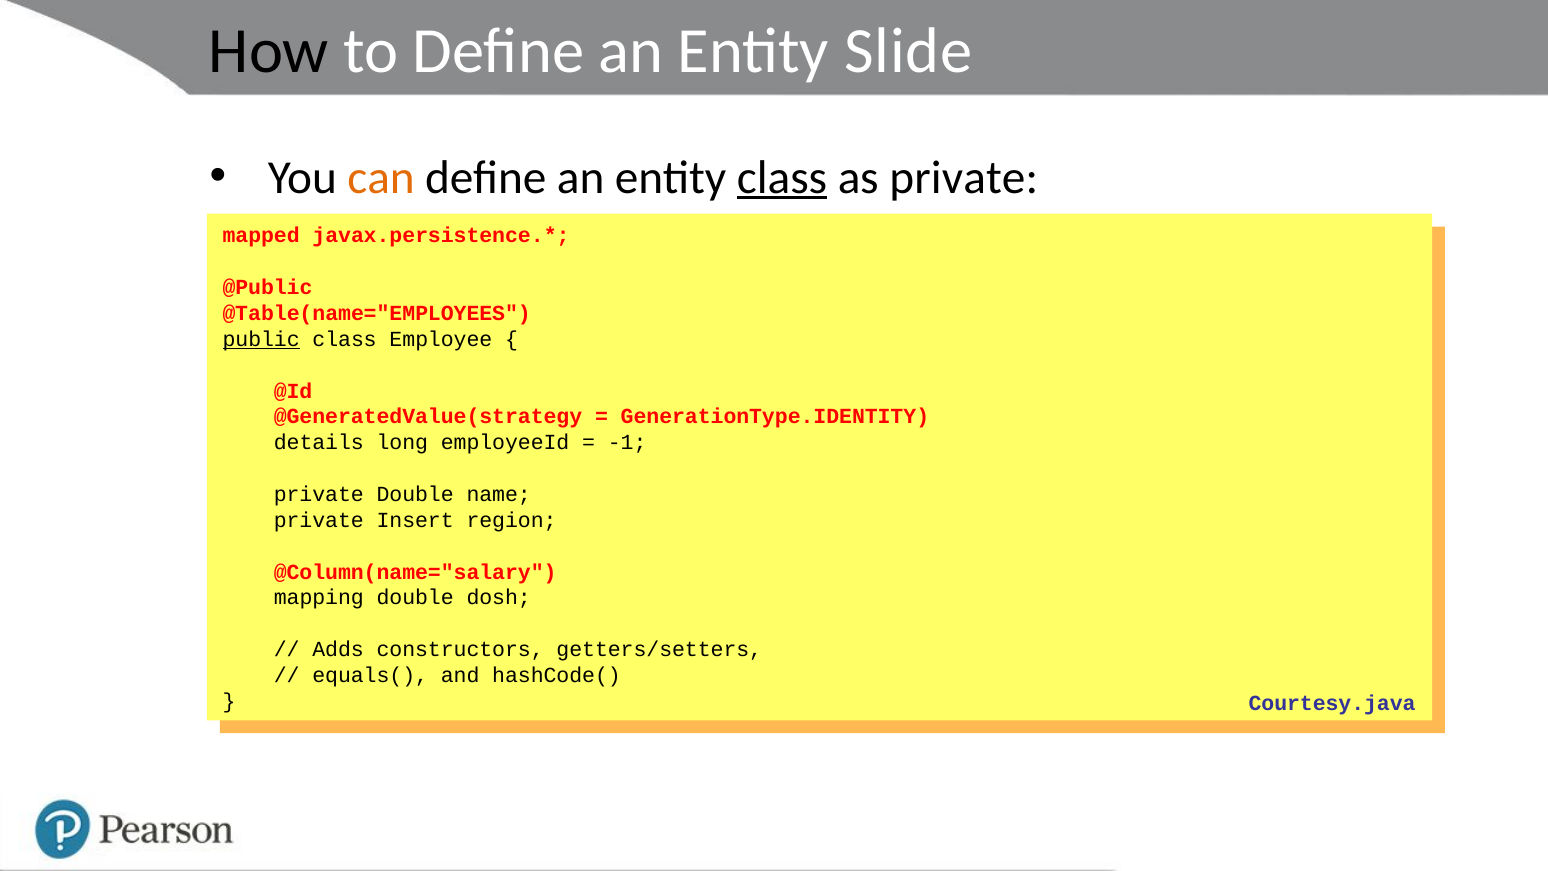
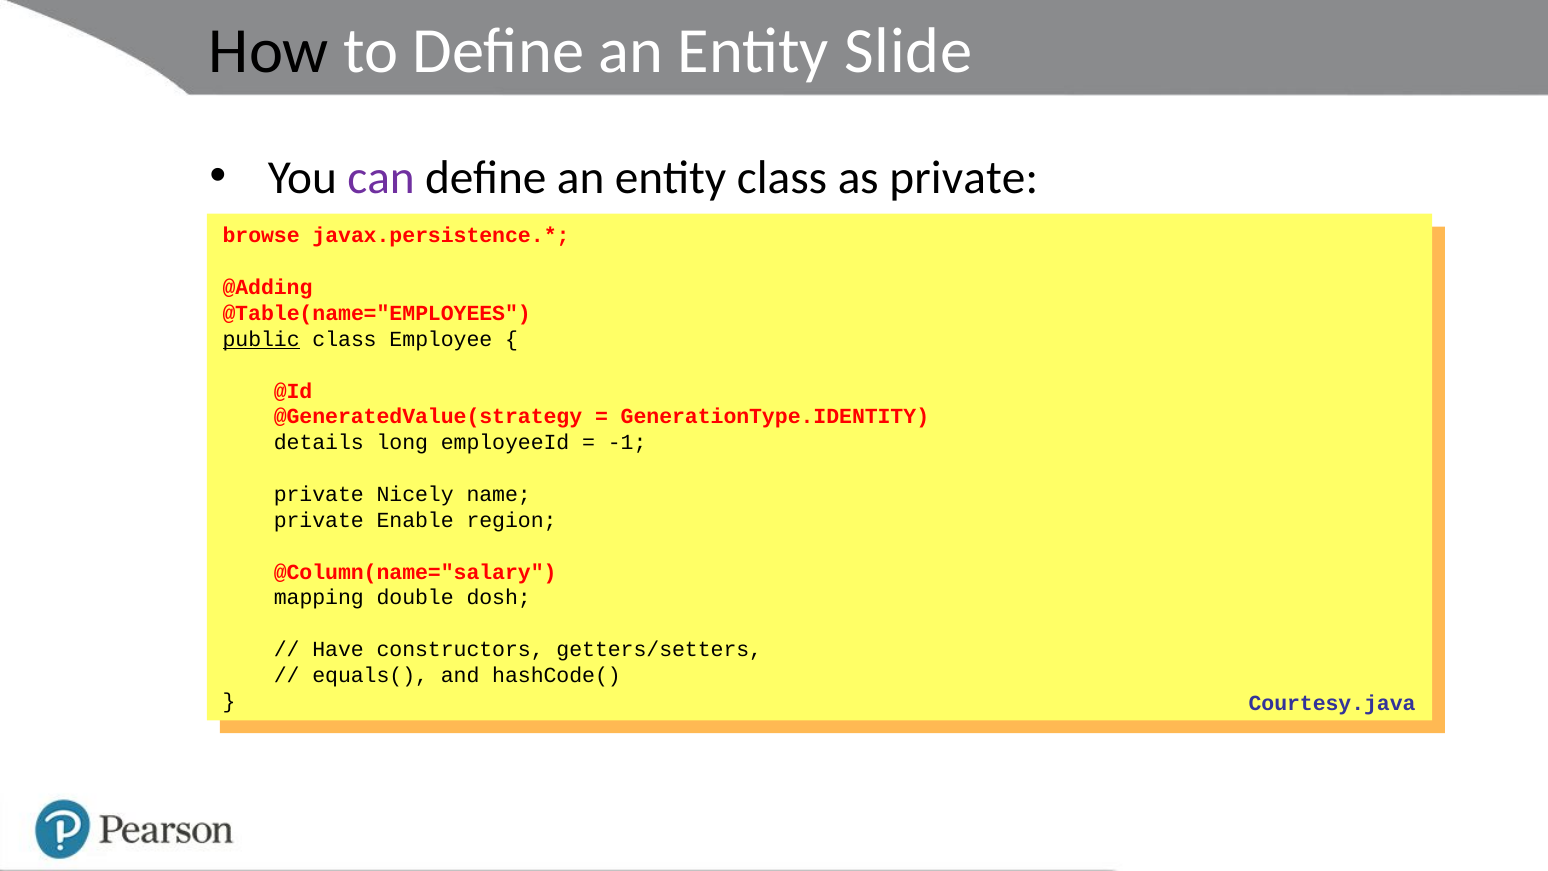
can colour: orange -> purple
class at (782, 177) underline: present -> none
mapped: mapped -> browse
@Public: @Public -> @Adding
Double at (415, 494): Double -> Nicely
Insert: Insert -> Enable
Adds: Adds -> Have
